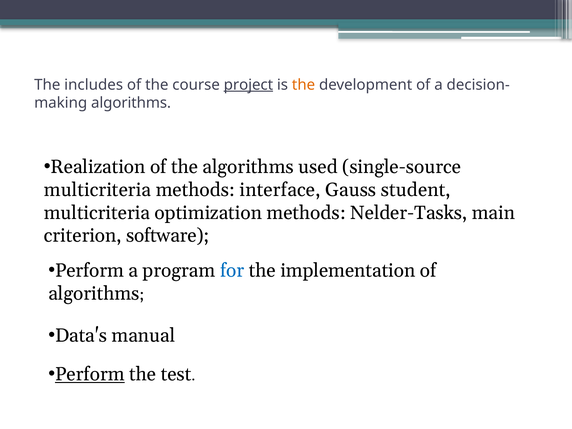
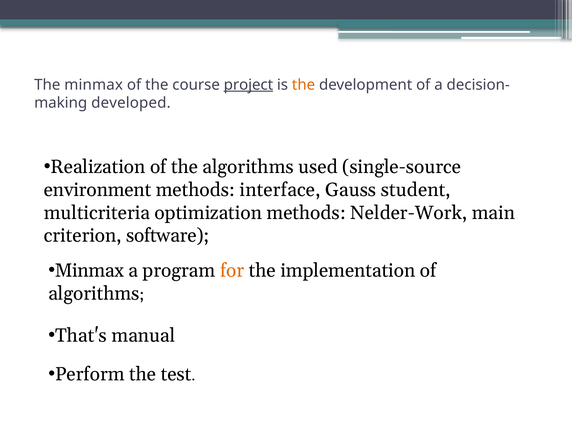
The includes: includes -> minmax
algorithms at (131, 103): algorithms -> developed
multicriteria at (97, 190): multicriteria -> environment
Nelder-Tasks: Nelder-Tasks -> Nelder-Work
Perform at (89, 271): Perform -> Minmax
for colour: blue -> orange
Data's: Data's -> That's
Perform at (90, 374) underline: present -> none
